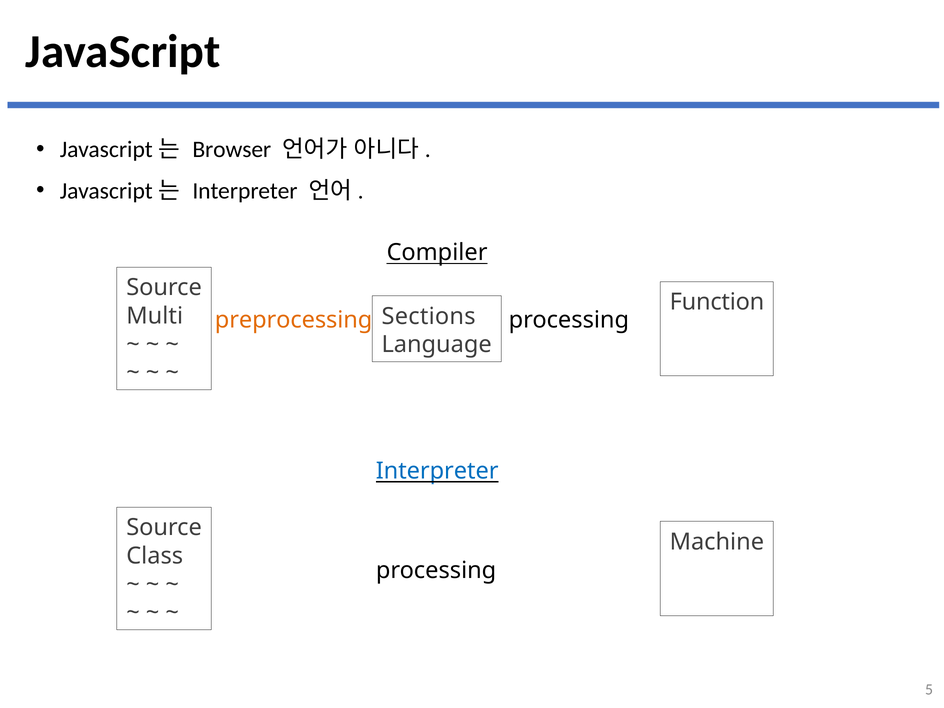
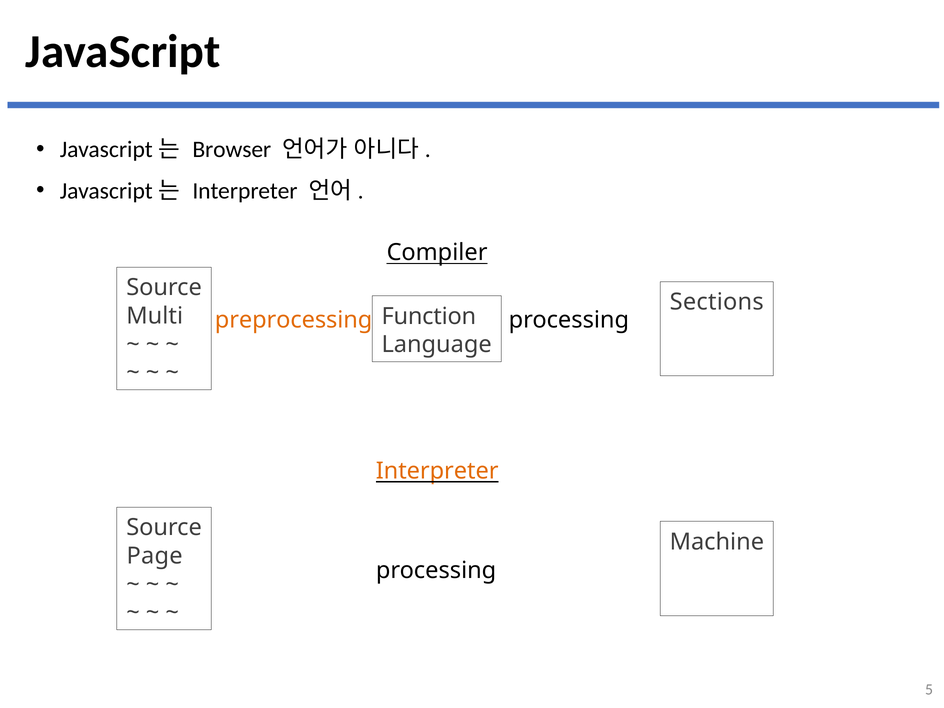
Function: Function -> Sections
Sections: Sections -> Function
Interpreter at (437, 471) colour: blue -> orange
Class: Class -> Page
